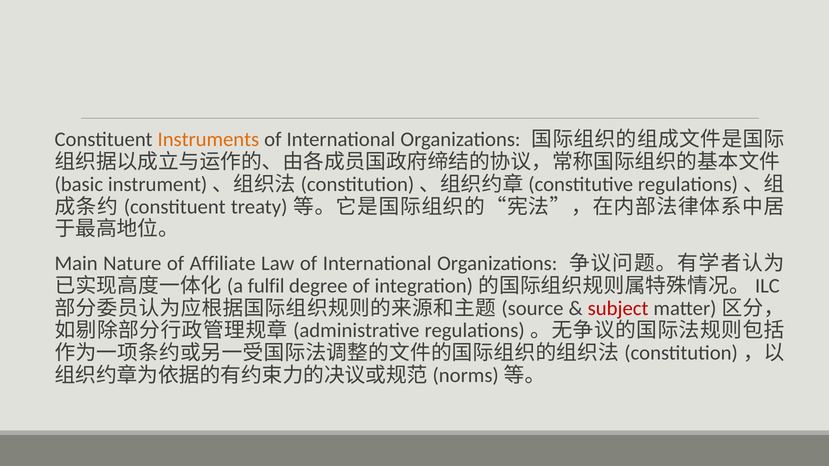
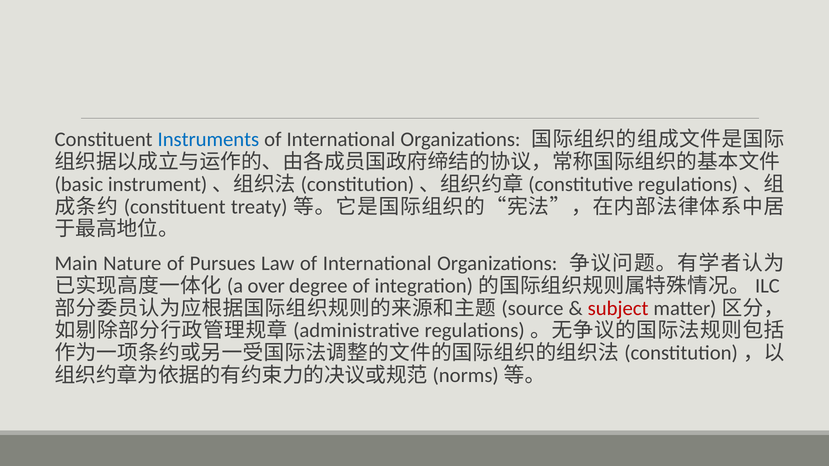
Instruments colour: orange -> blue
Affiliate: Affiliate -> Pursues
fulfil: fulfil -> over
